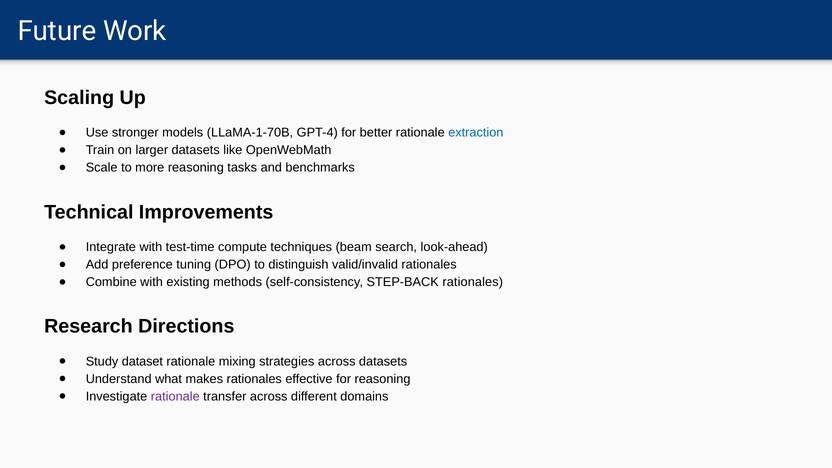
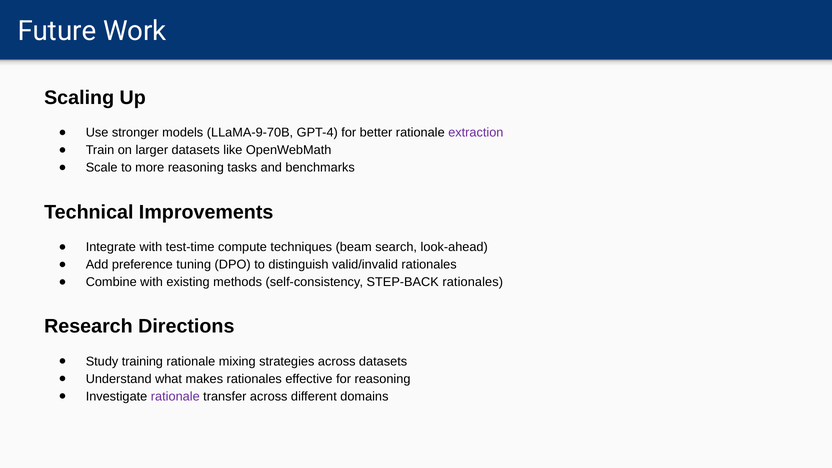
LLaMA-1-70B: LLaMA-1-70B -> LLaMA-9-70B
extraction colour: blue -> purple
dataset: dataset -> training
